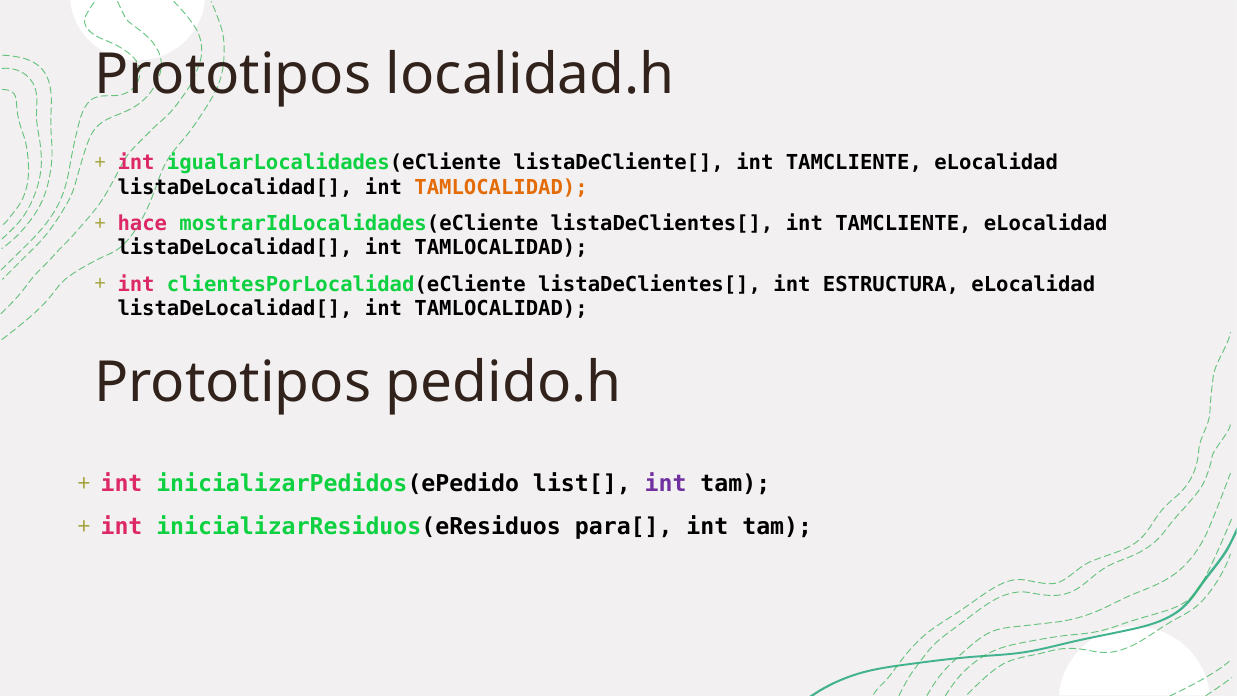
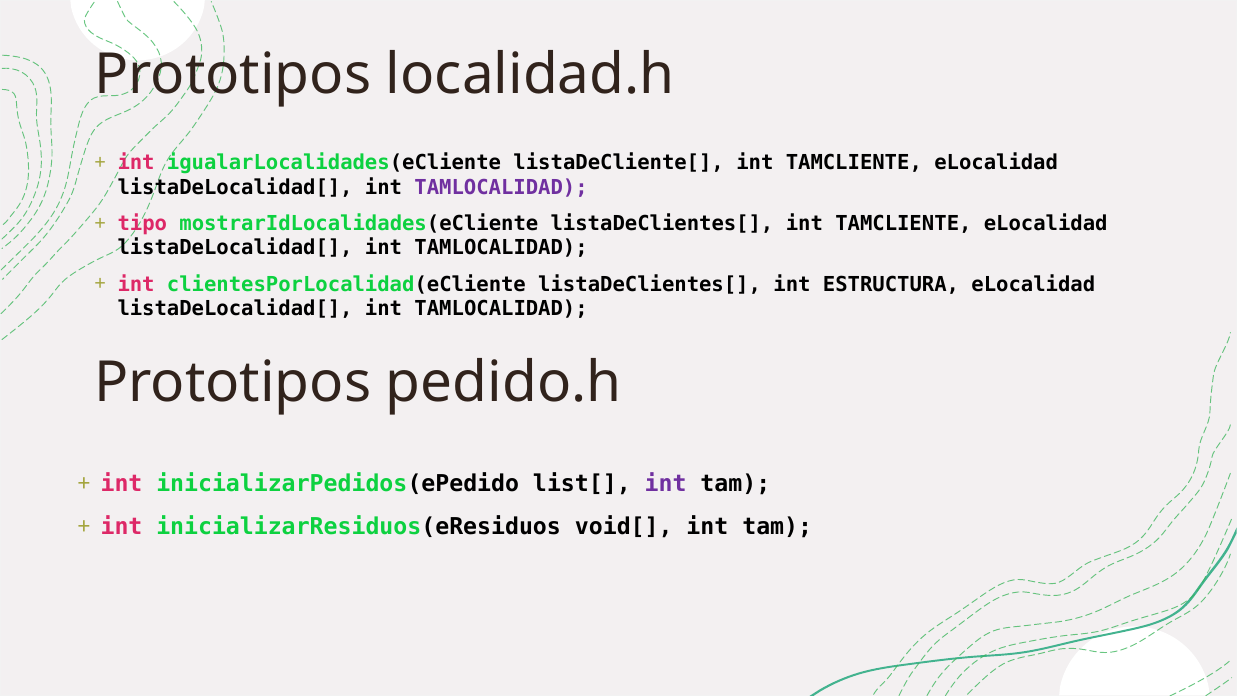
TAMLOCALIDAD at (501, 188) colour: orange -> purple
hace: hace -> tipo
para[: para[ -> void[
